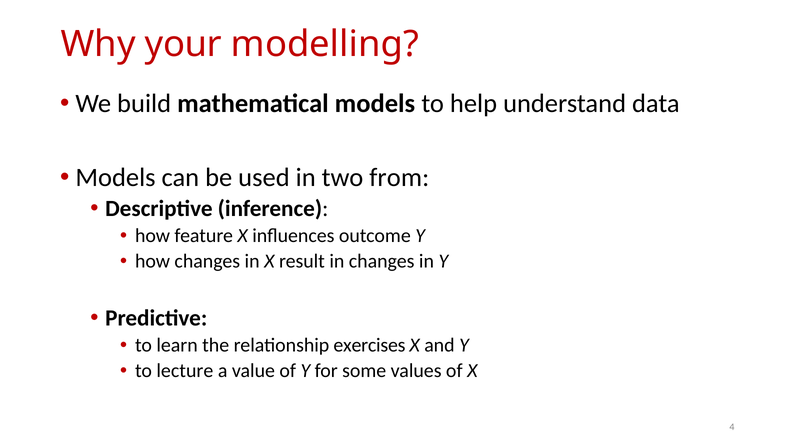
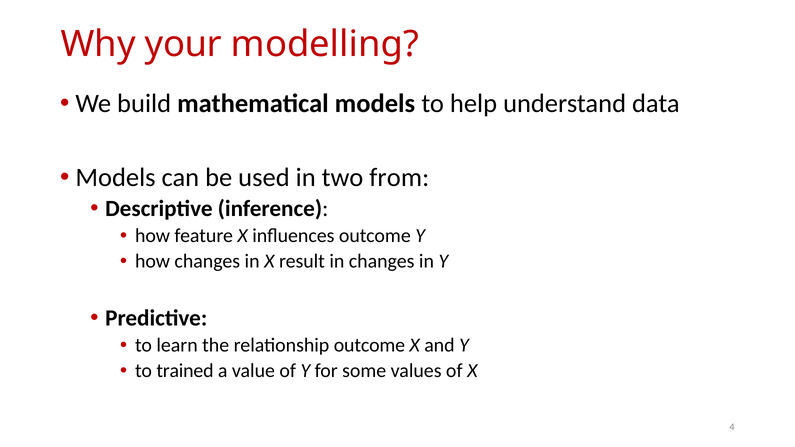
relationship exercises: exercises -> outcome
lecture: lecture -> trained
